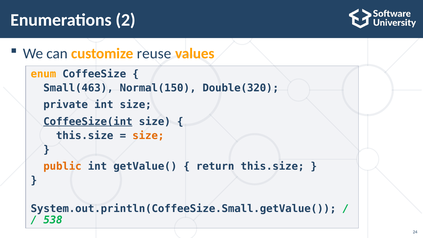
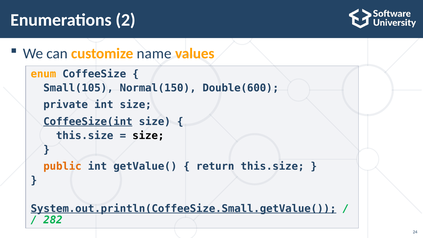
reuse: reuse -> name
Small(463: Small(463 -> Small(105
Double(320: Double(320 -> Double(600
size at (148, 136) colour: orange -> black
System.out.println(CoffeeSize.Small.getValue( underline: none -> present
538: 538 -> 282
